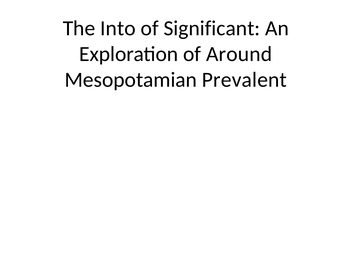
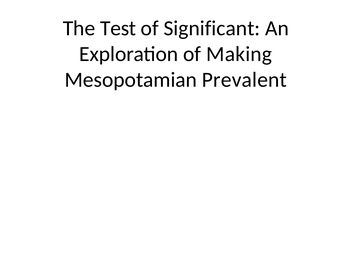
Into: Into -> Test
Around: Around -> Making
